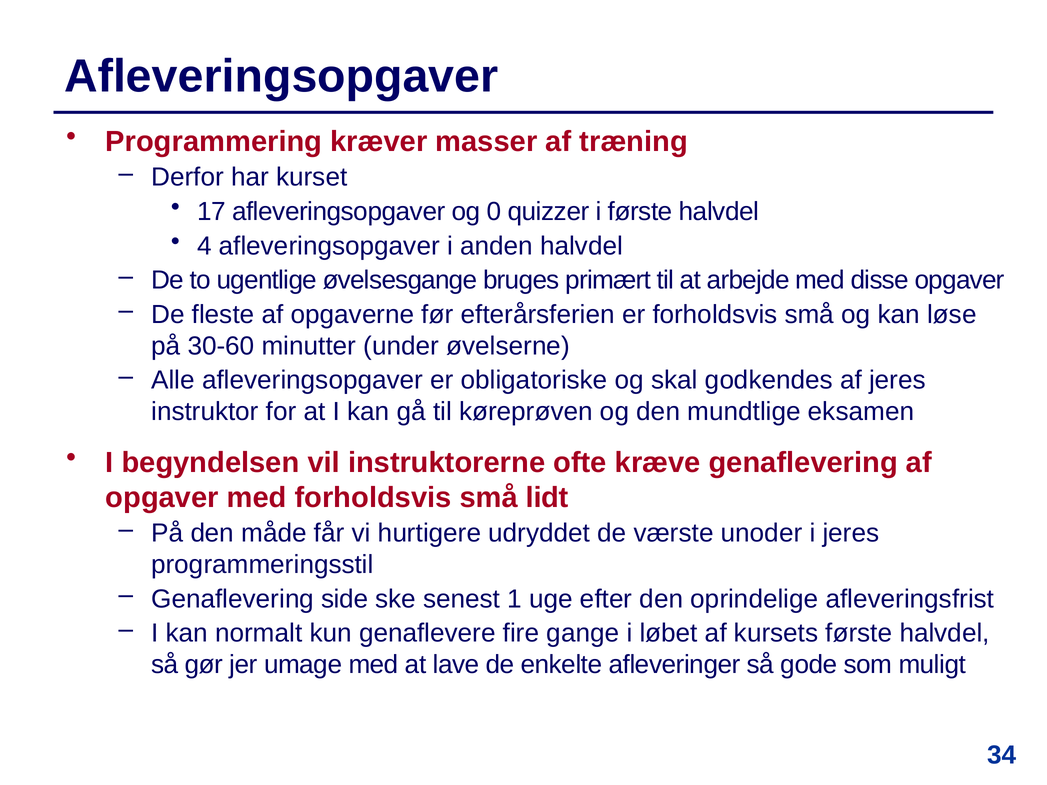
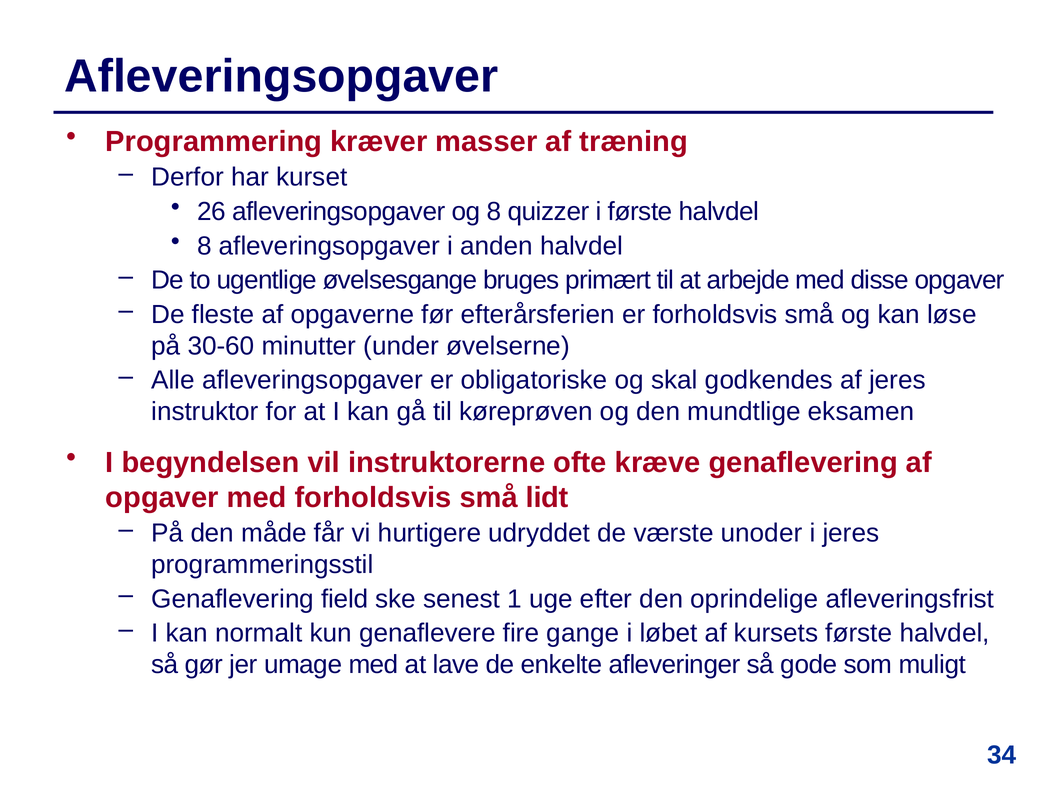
17: 17 -> 26
og 0: 0 -> 8
4 at (204, 246): 4 -> 8
side: side -> field
